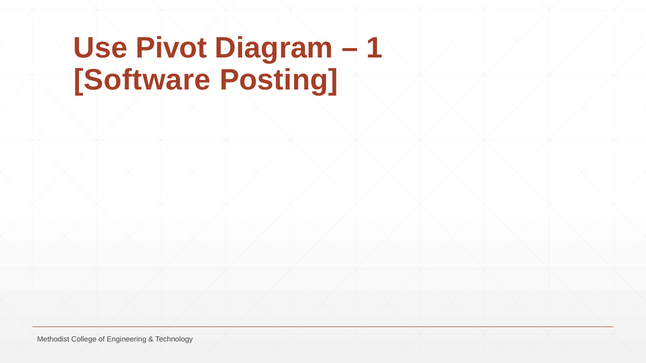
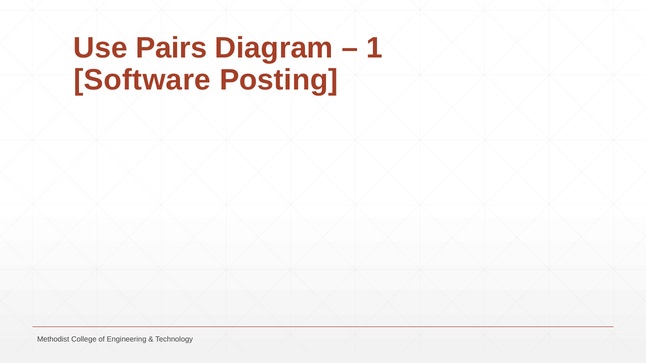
Pivot: Pivot -> Pairs
